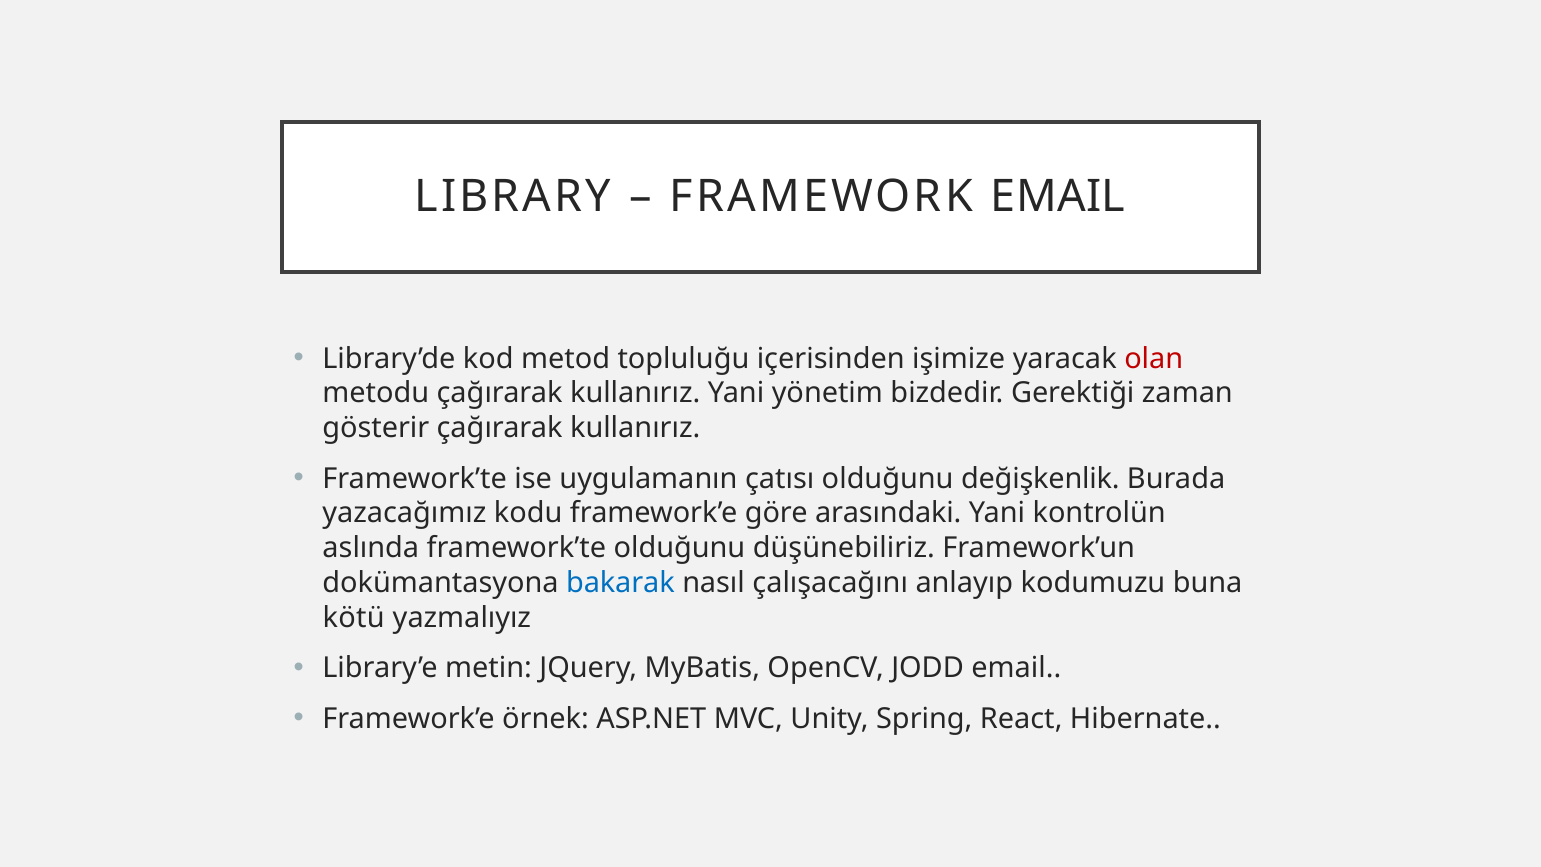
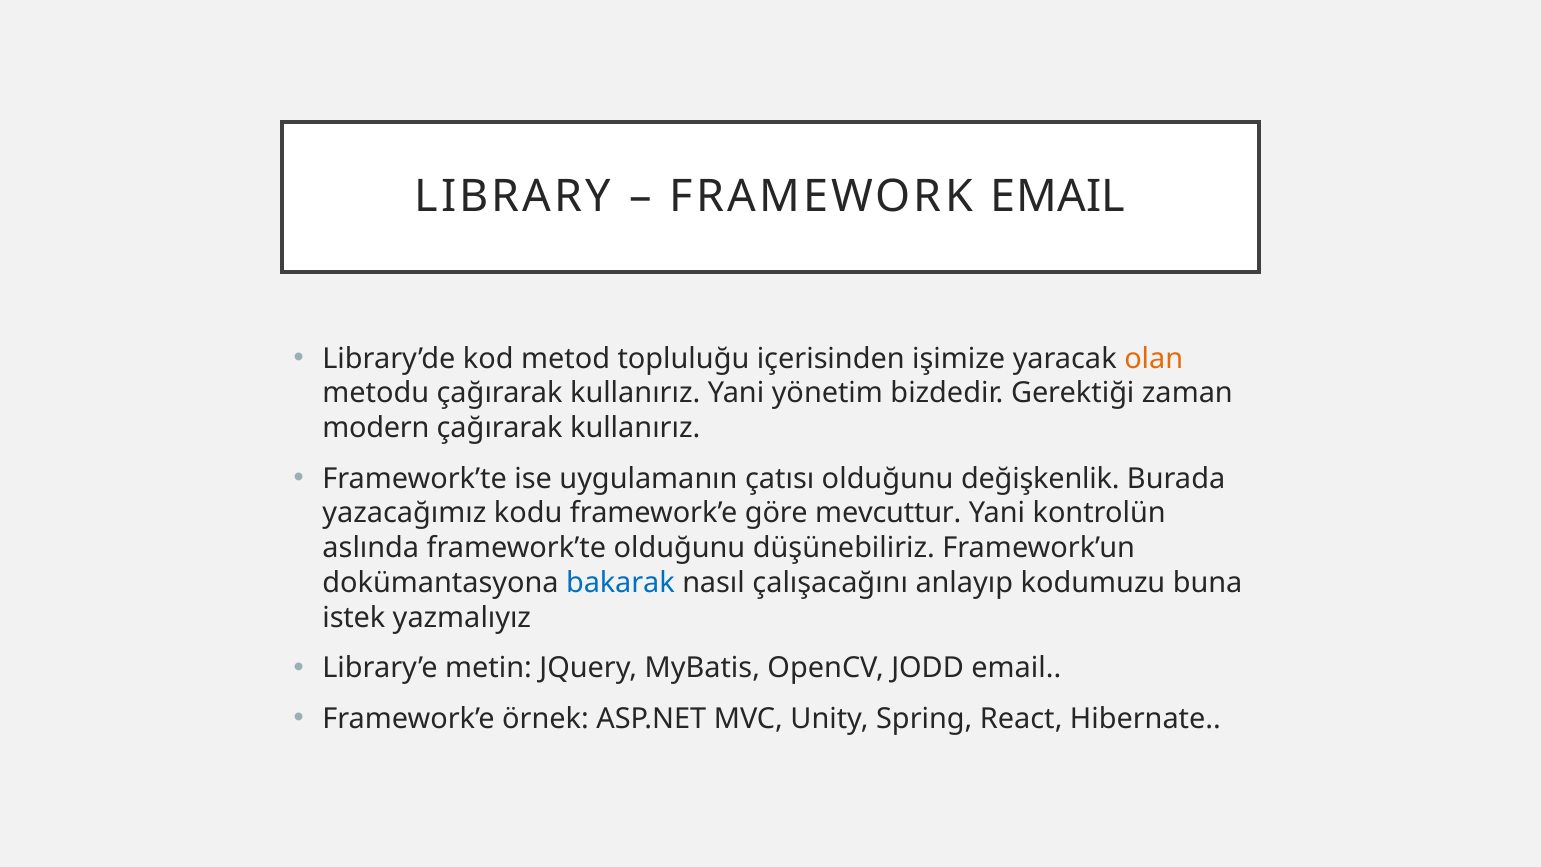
olan colour: red -> orange
gösterir: gösterir -> modern
arasındaki: arasındaki -> mevcuttur
kötü: kötü -> istek
